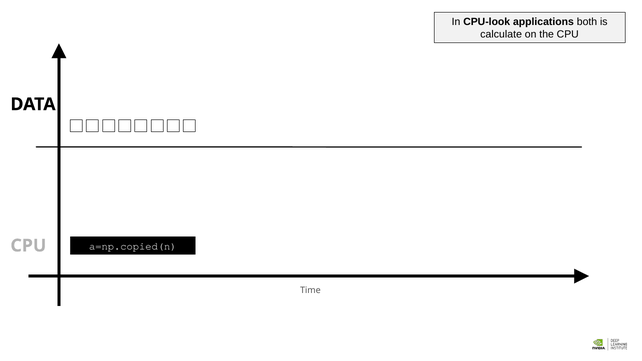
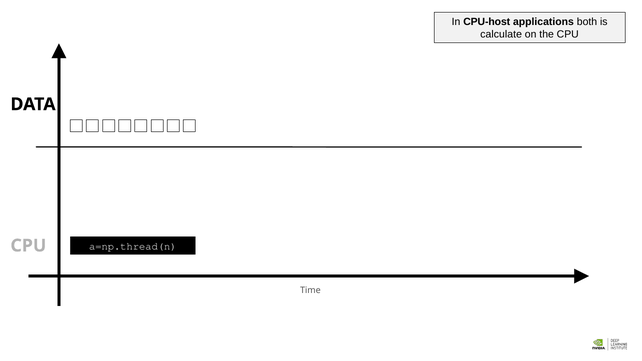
CPU-look: CPU-look -> CPU-host
a=np.copied(n: a=np.copied(n -> a=np.thread(n
